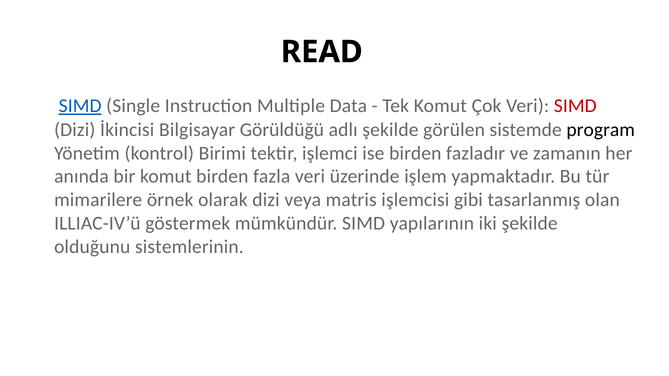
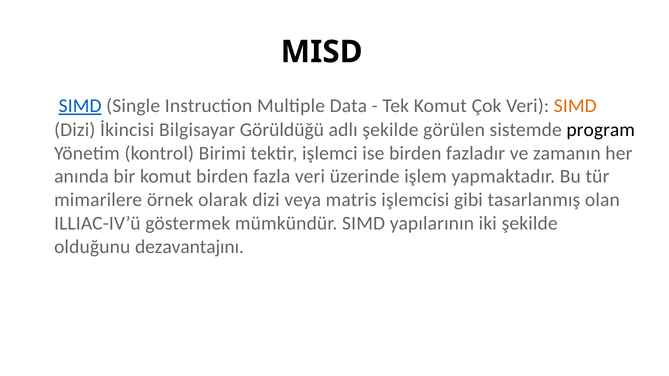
READ: READ -> MISD
SIMD at (575, 106) colour: red -> orange
sistemlerinin: sistemlerinin -> dezavantajını
